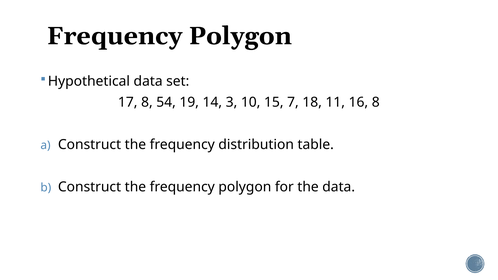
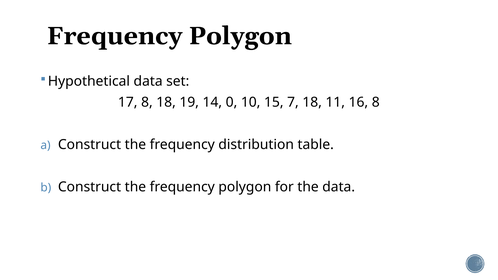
8 54: 54 -> 18
3: 3 -> 0
